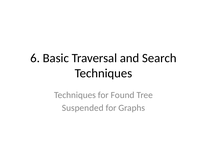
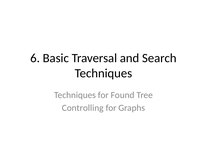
Suspended: Suspended -> Controlling
